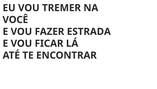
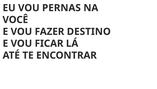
TREMER: TREMER -> PERNAS
ESTRADA: ESTRADA -> DESTINO
